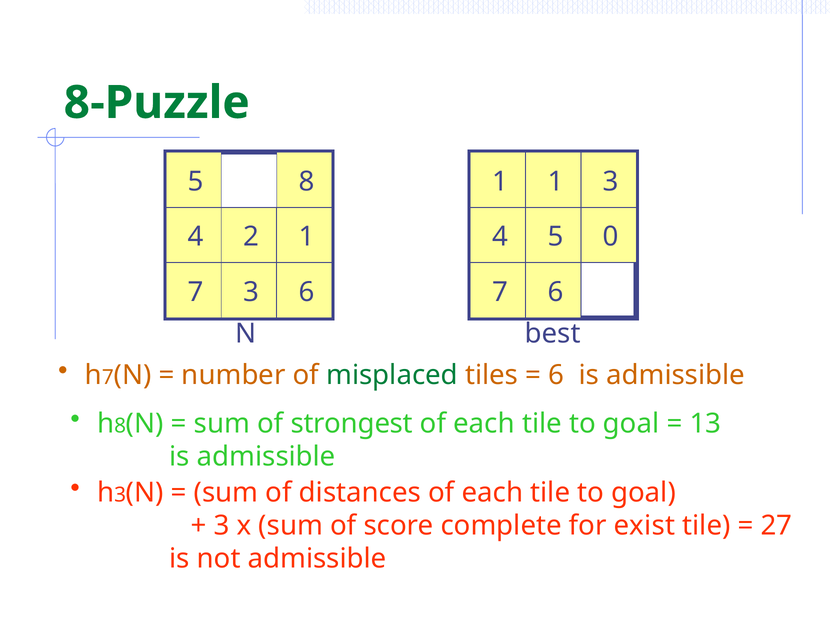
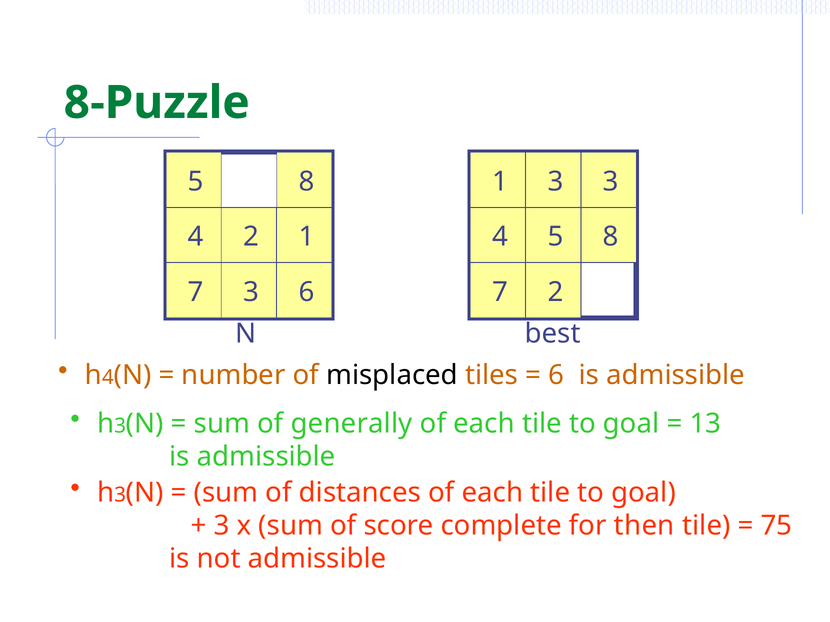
1 1: 1 -> 3
5 0: 0 -> 8
7 6: 6 -> 2
7 at (108, 378): 7 -> 4
misplaced colour: green -> black
8 at (120, 426): 8 -> 3
strongest: strongest -> generally
exist: exist -> then
27: 27 -> 75
